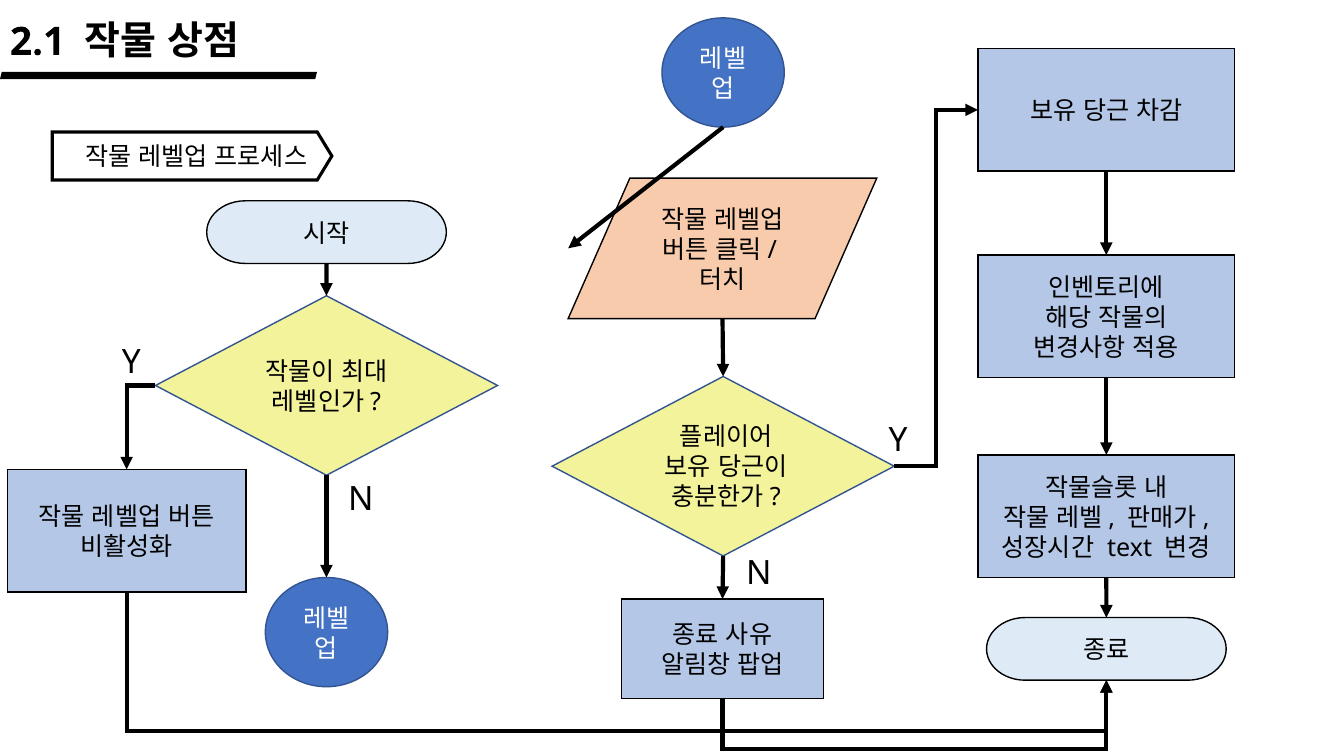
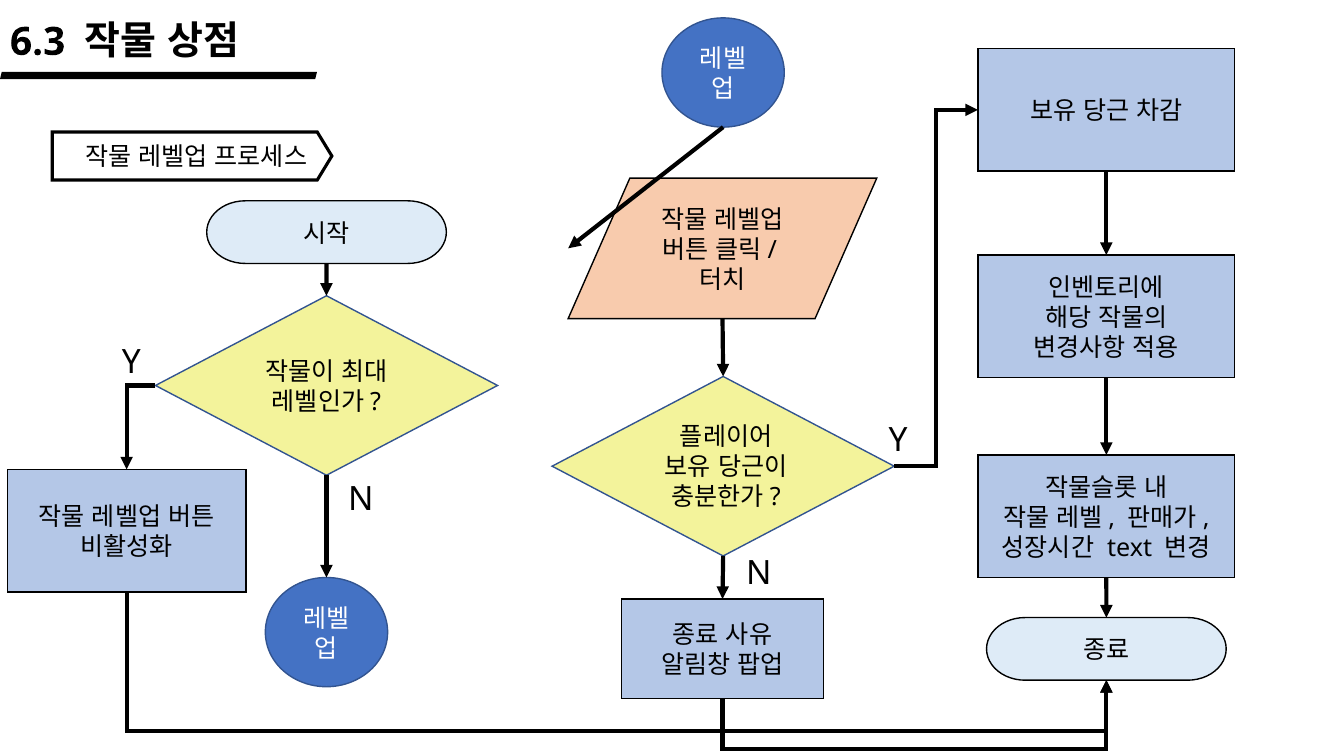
2.1: 2.1 -> 6.3
